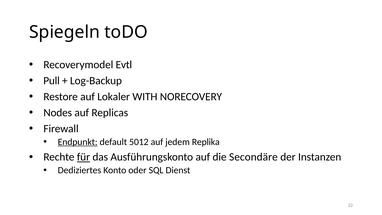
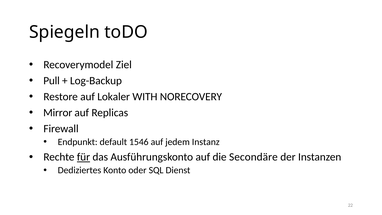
Evtl: Evtl -> Ziel
Nodes: Nodes -> Mirror
Endpunkt underline: present -> none
5012: 5012 -> 1546
Replika: Replika -> Instanz
